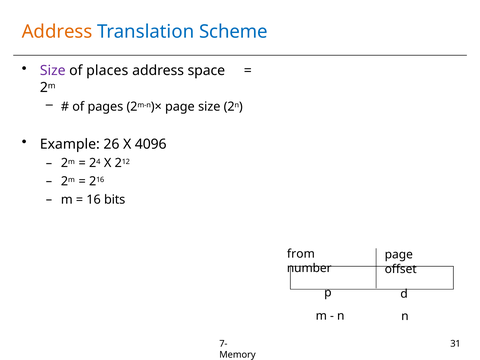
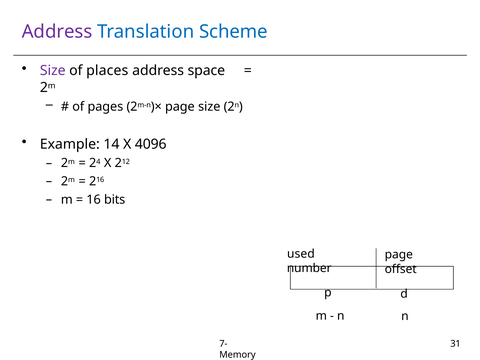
Address at (57, 32) colour: orange -> purple
26: 26 -> 14
from: from -> used
